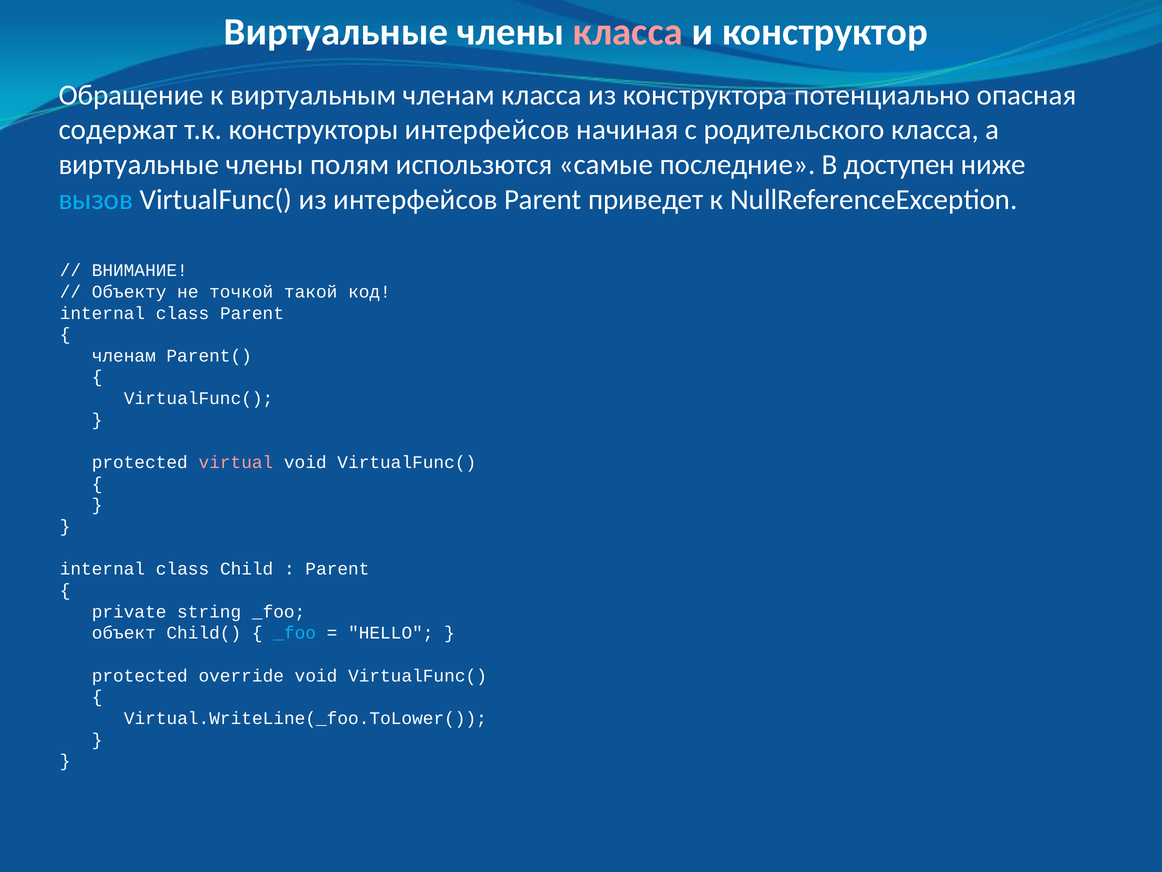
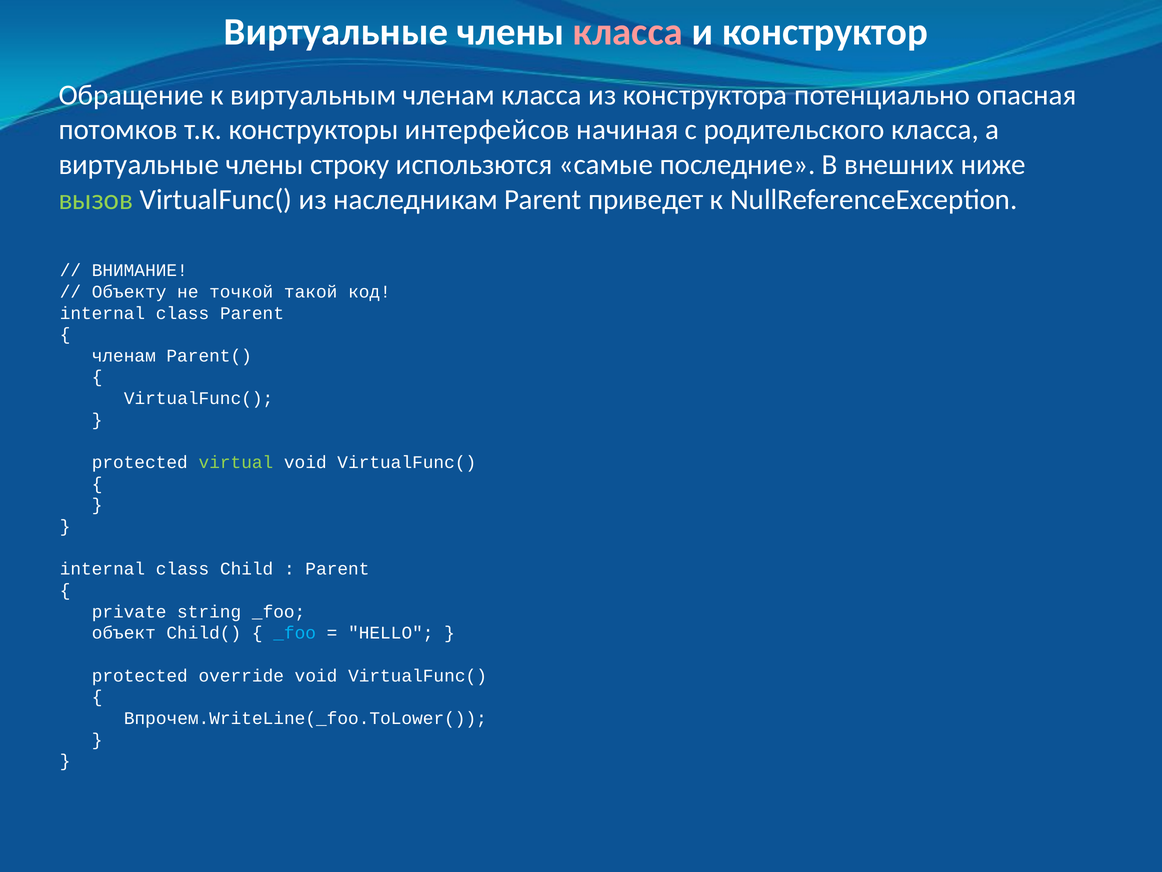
содержат: содержат -> потомков
полям: полям -> строку
доступен: доступен -> внешних
вызов colour: light blue -> light green
из интерфейсов: интерфейсов -> наследникам
virtual colour: pink -> light green
Virtual.WriteLine(_foo.ToLower(: Virtual.WriteLine(_foo.ToLower( -> Впрочем.WriteLine(_foo.ToLower(
